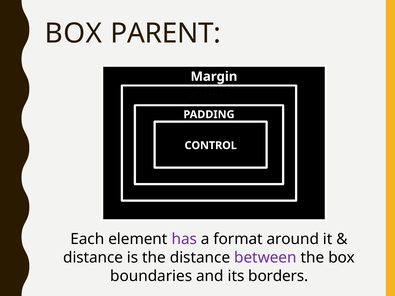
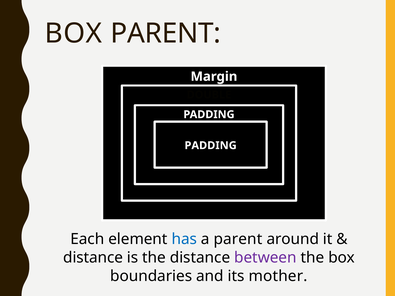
CONTROL at (211, 146): CONTROL -> PADDING
has colour: purple -> blue
a format: format -> parent
borders: borders -> mother
